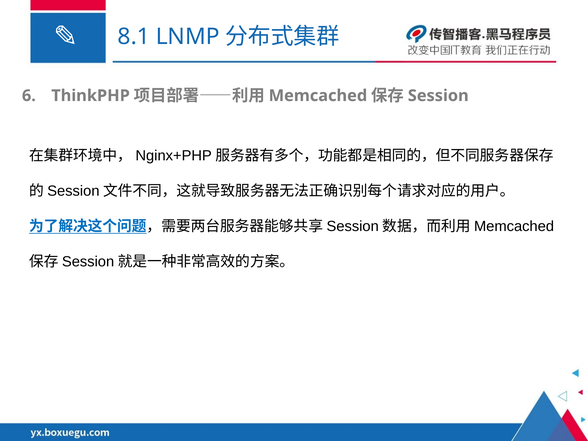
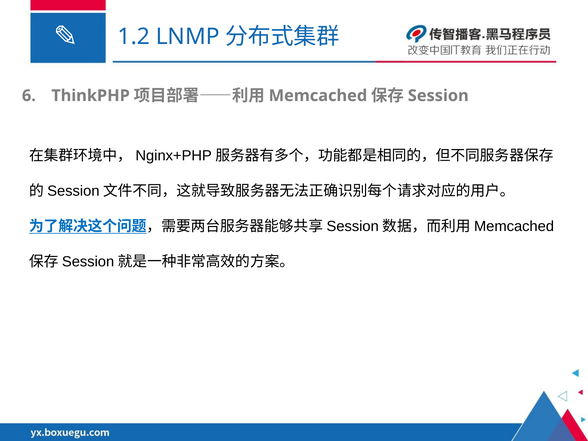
8.1: 8.1 -> 1.2
